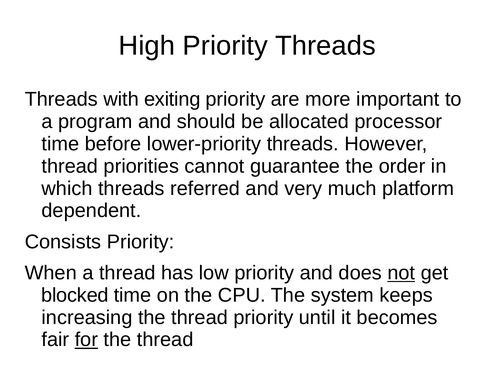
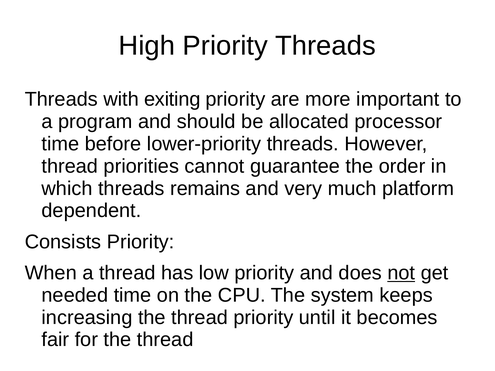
referred: referred -> remains
blocked: blocked -> needed
for underline: present -> none
